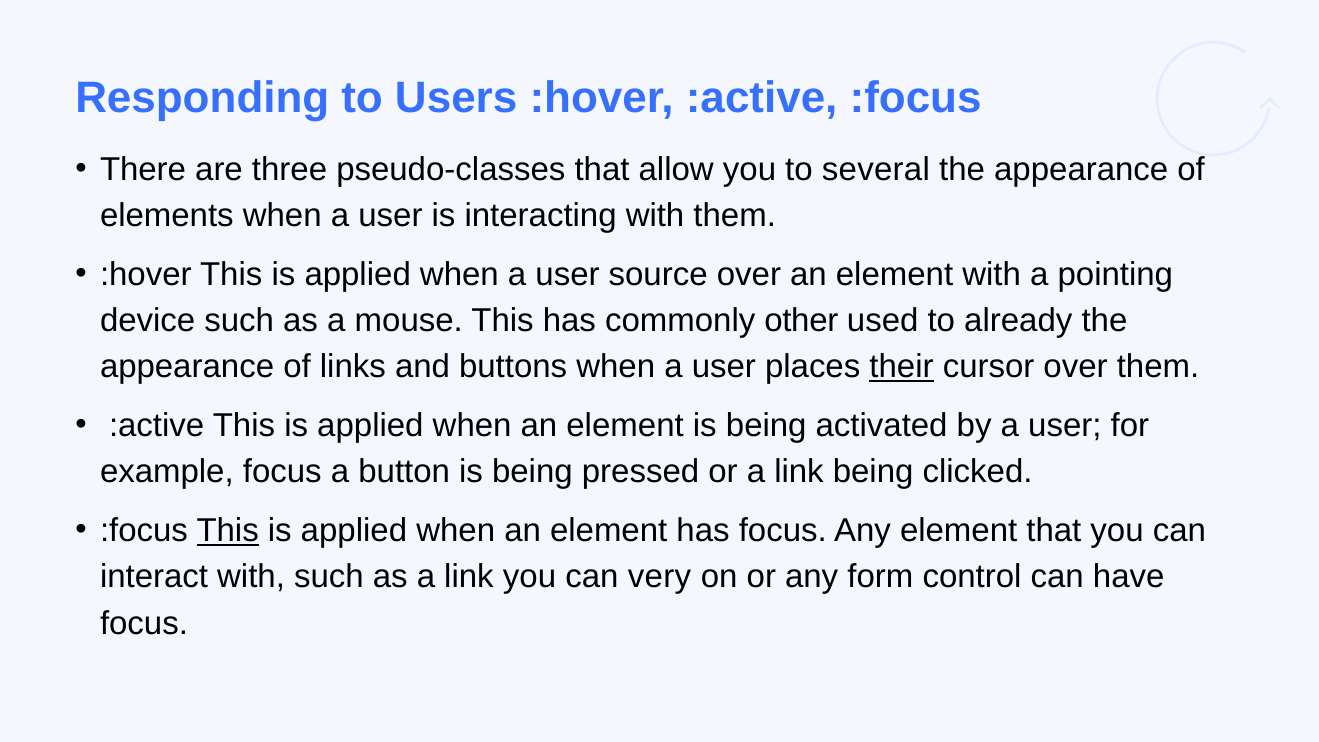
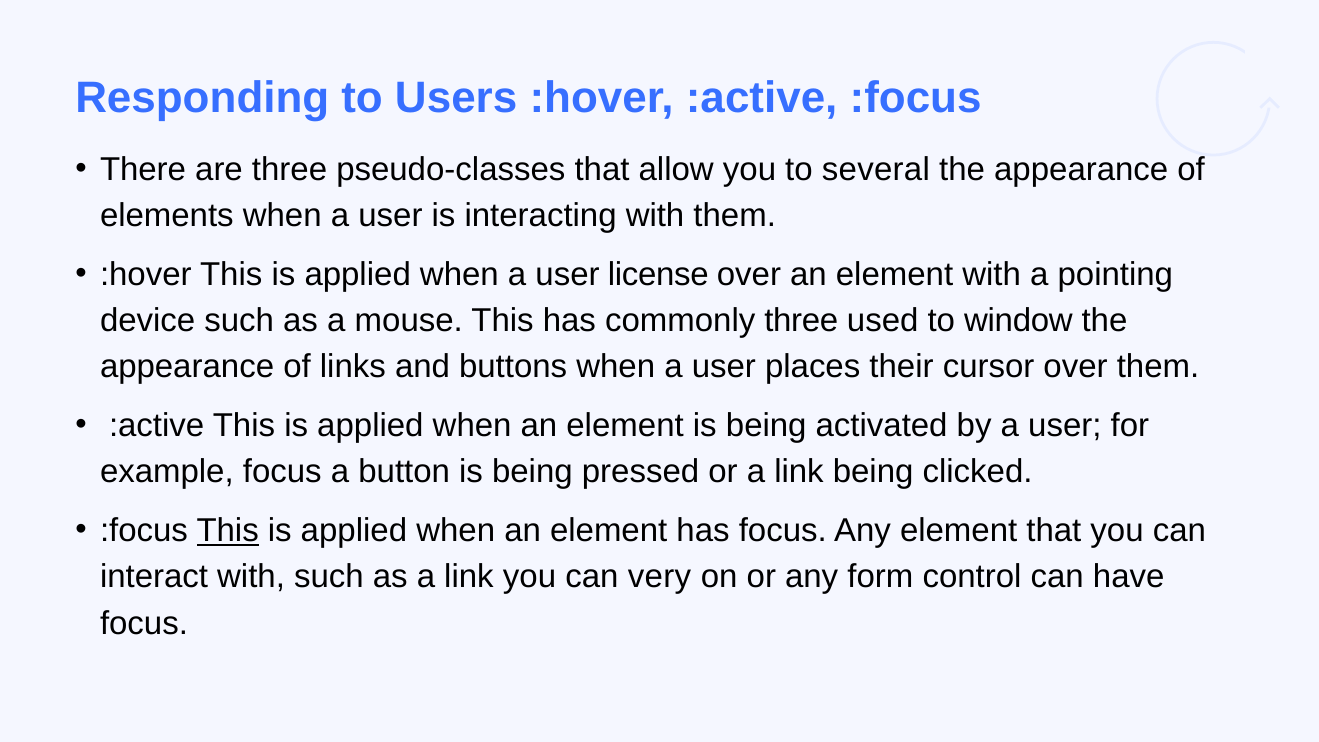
source: source -> license
commonly other: other -> three
already: already -> window
their underline: present -> none
